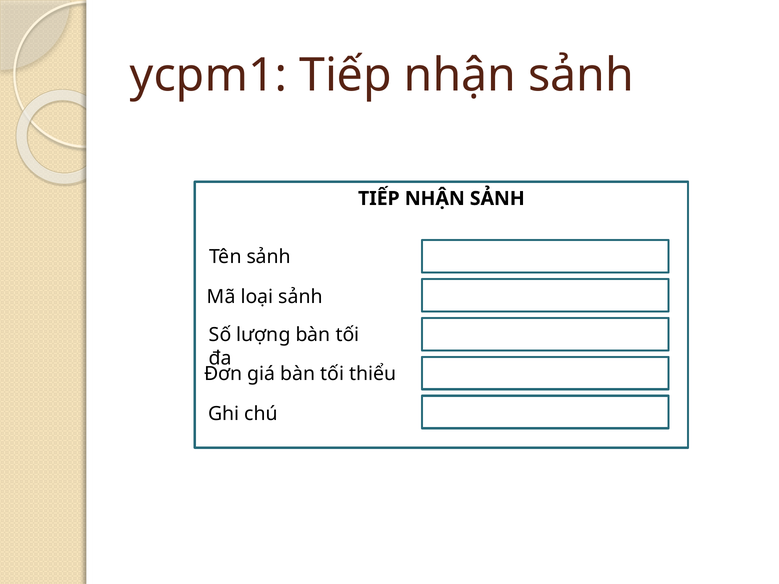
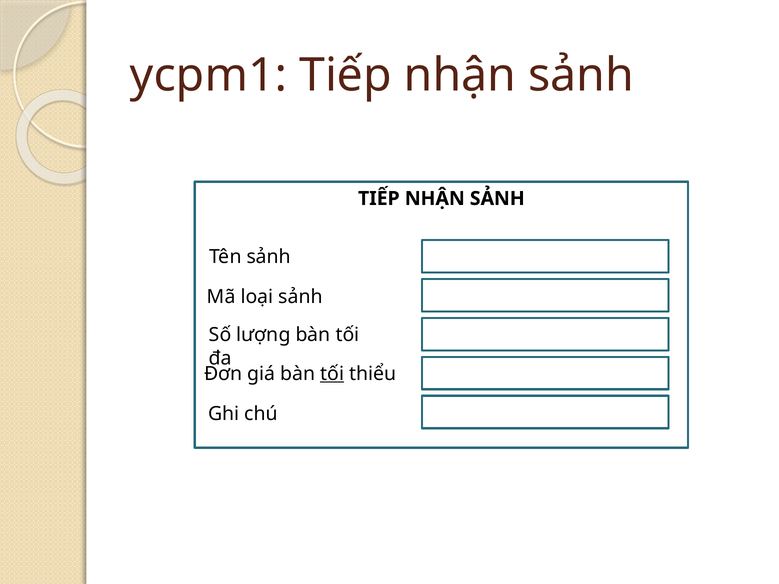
tối at (332, 374) underline: none -> present
